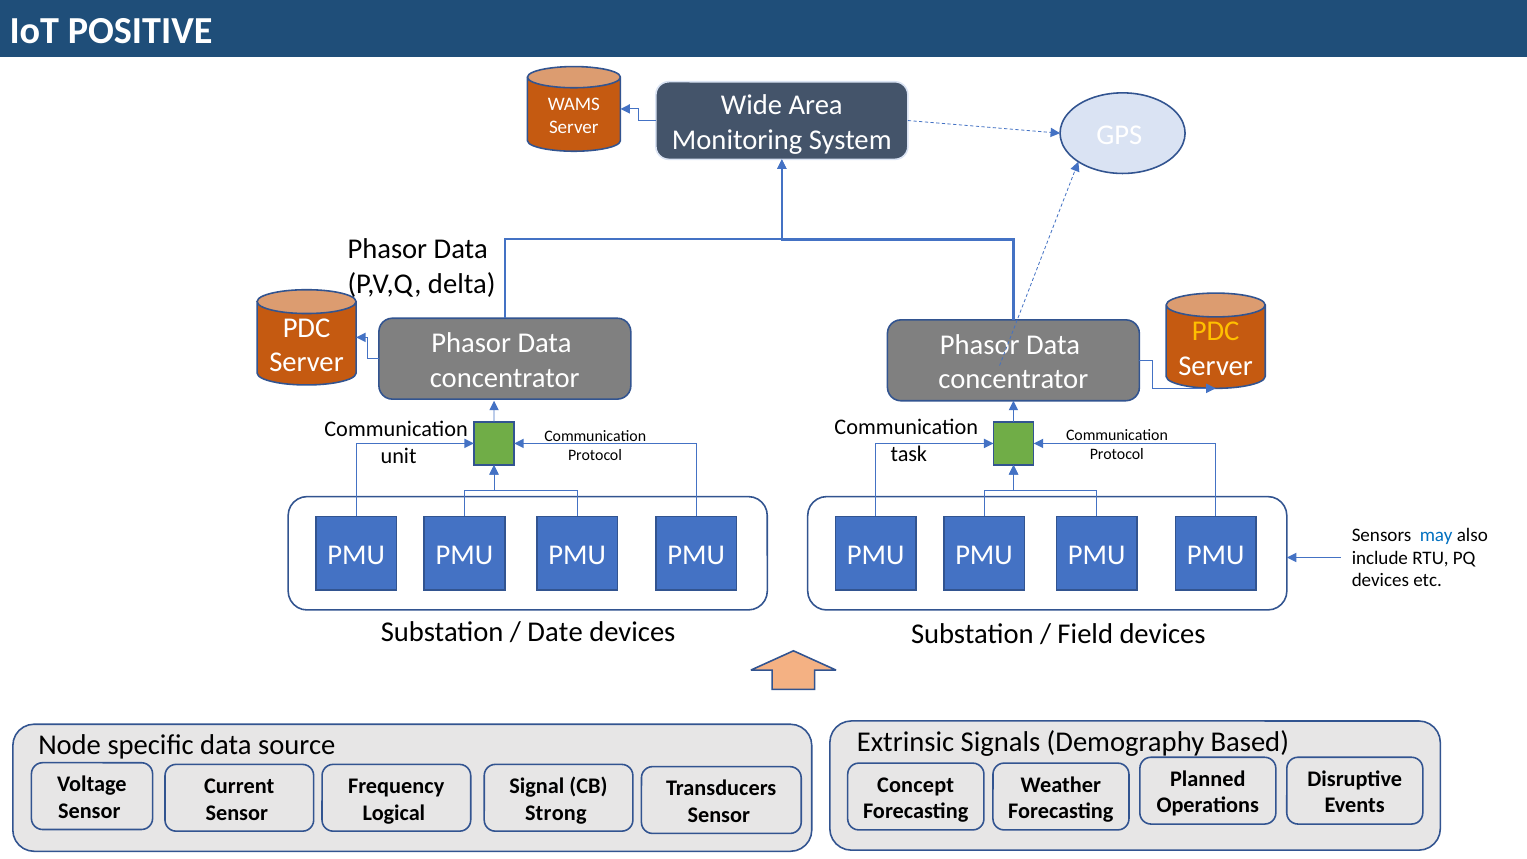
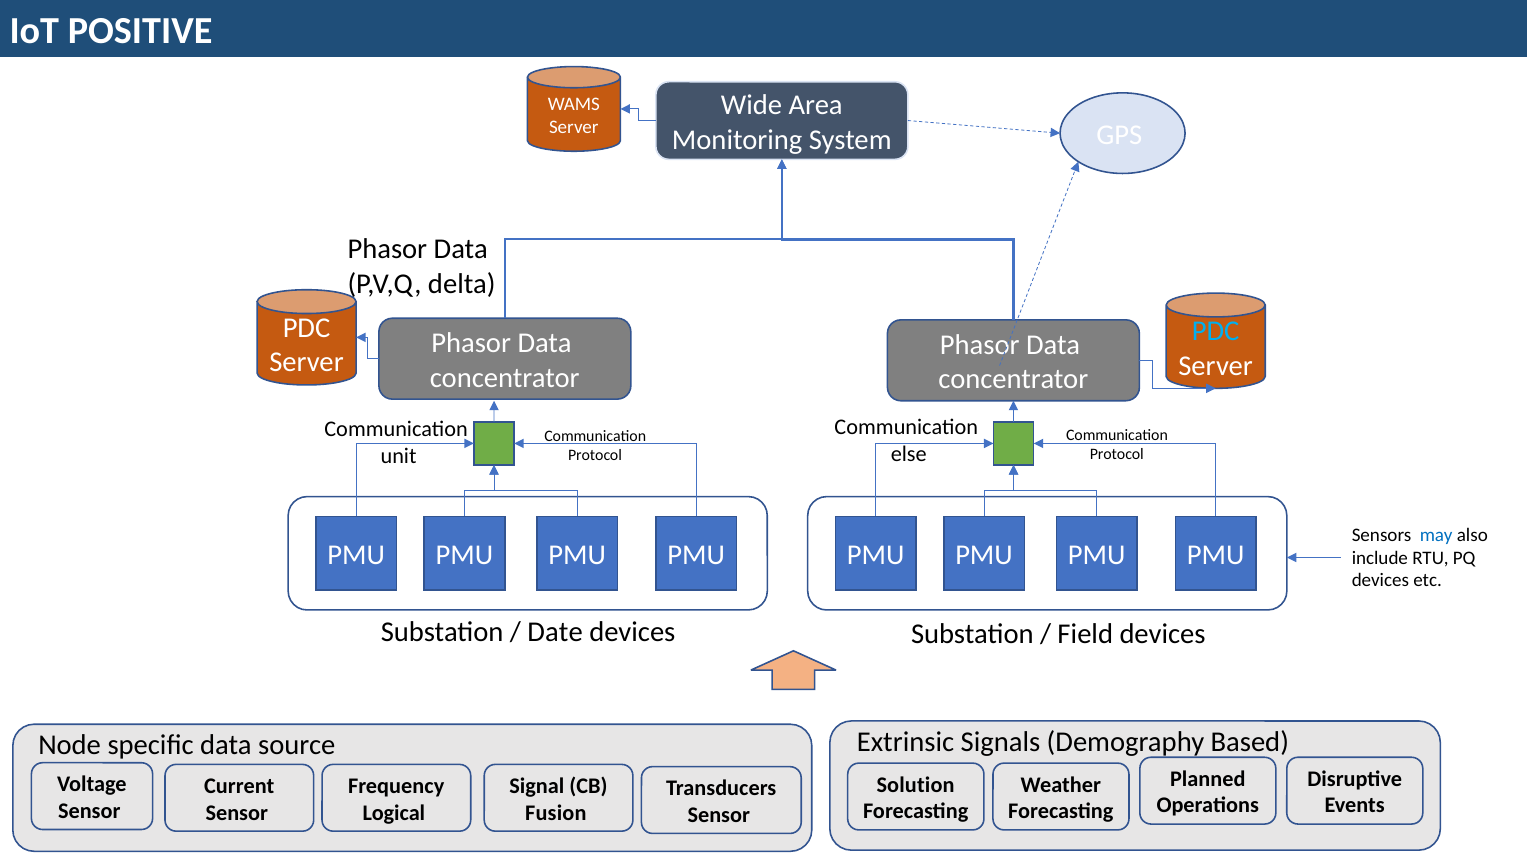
PDC at (1216, 331) colour: yellow -> light blue
task: task -> else
Concept: Concept -> Solution
Strong: Strong -> Fusion
